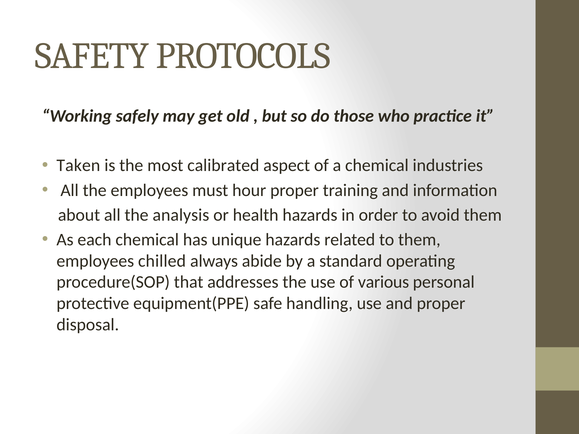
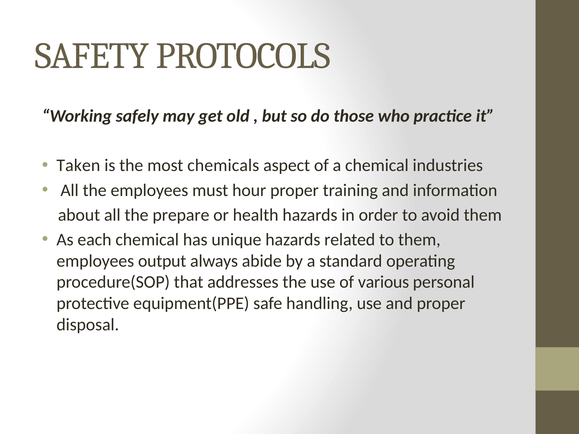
calibrated: calibrated -> chemicals
analysis: analysis -> prepare
chilled: chilled -> output
